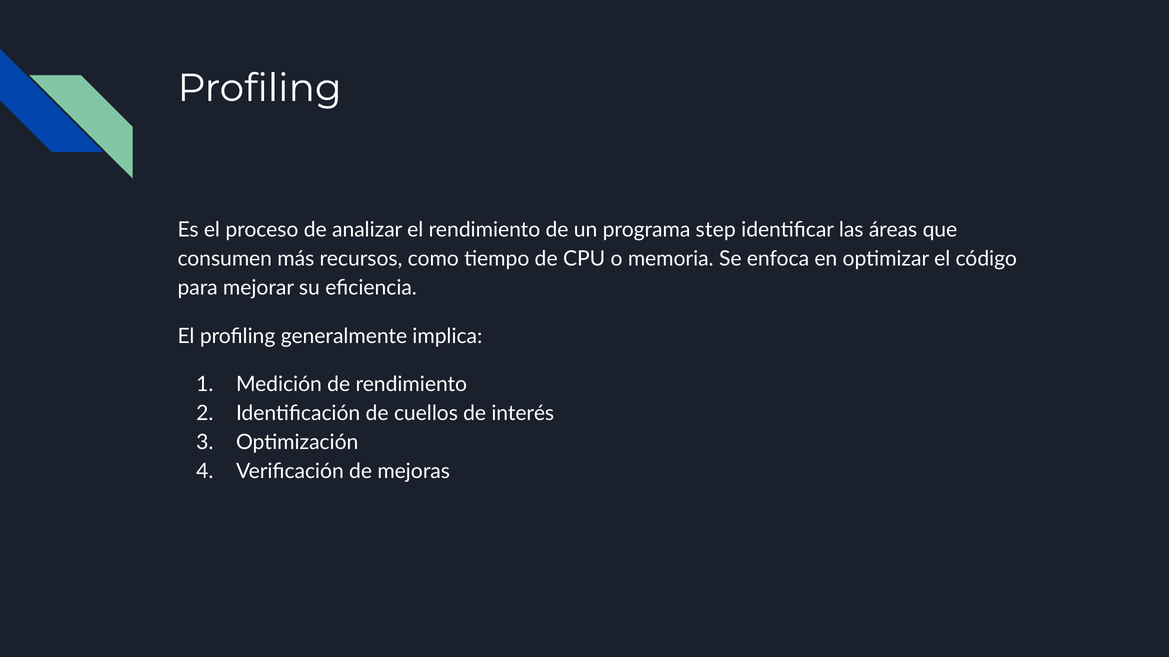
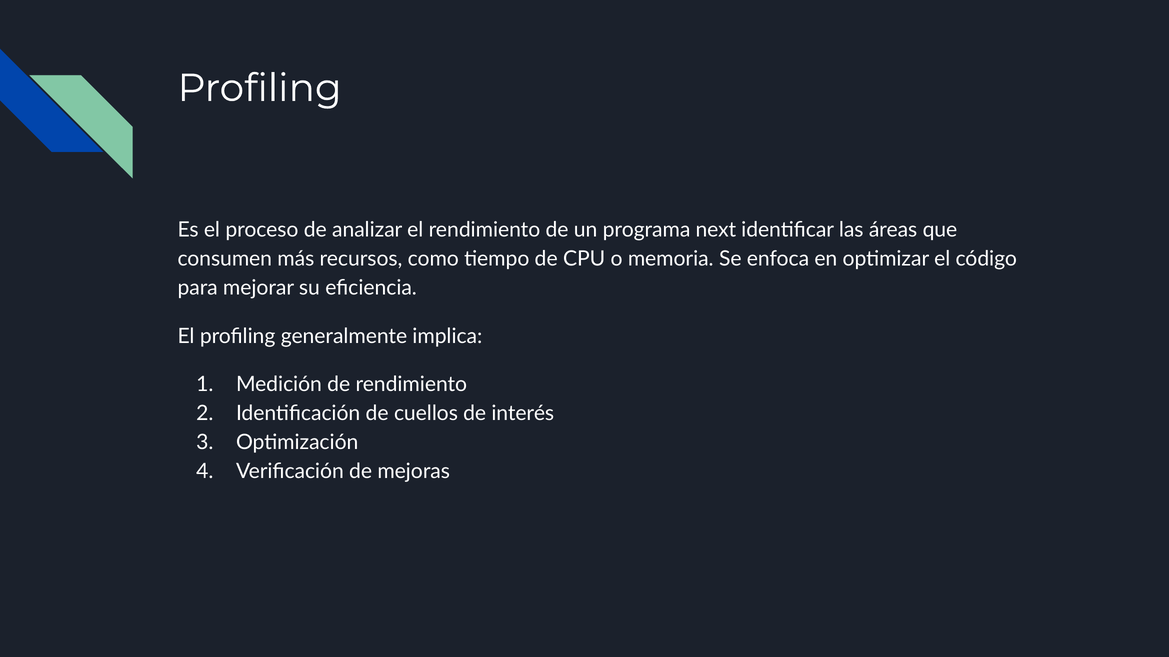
step: step -> next
